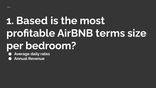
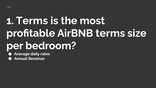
1 Based: Based -> Terms
